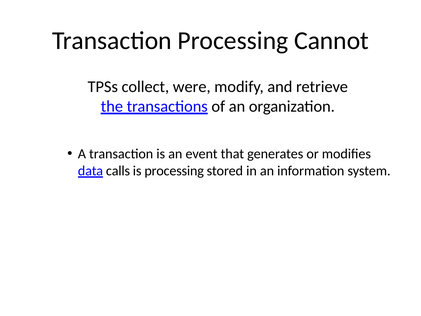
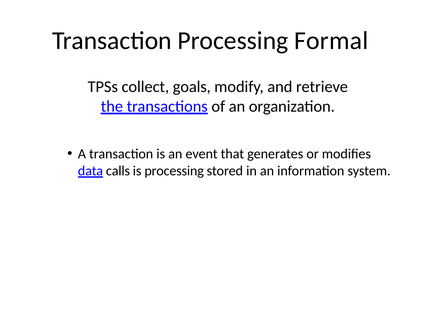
Cannot: Cannot -> Formal
were: were -> goals
